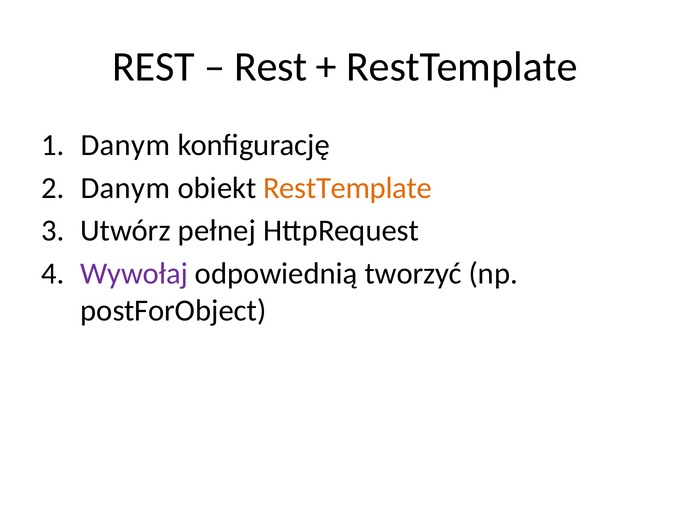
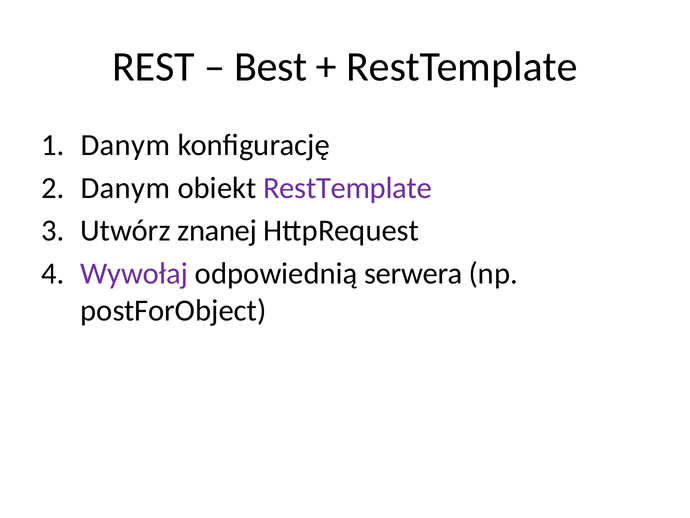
Rest at (271, 67): Rest -> Best
RestTemplate at (348, 188) colour: orange -> purple
pełnej: pełnej -> znanej
tworzyć: tworzyć -> serwera
